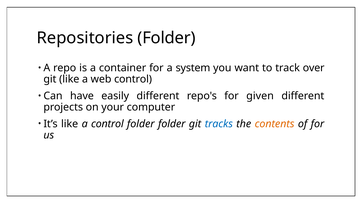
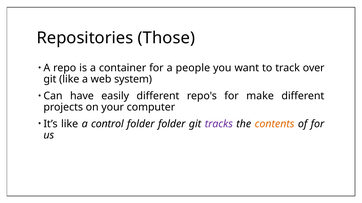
Repositories Folder: Folder -> Those
system: system -> people
web control: control -> system
given: given -> make
tracks colour: blue -> purple
